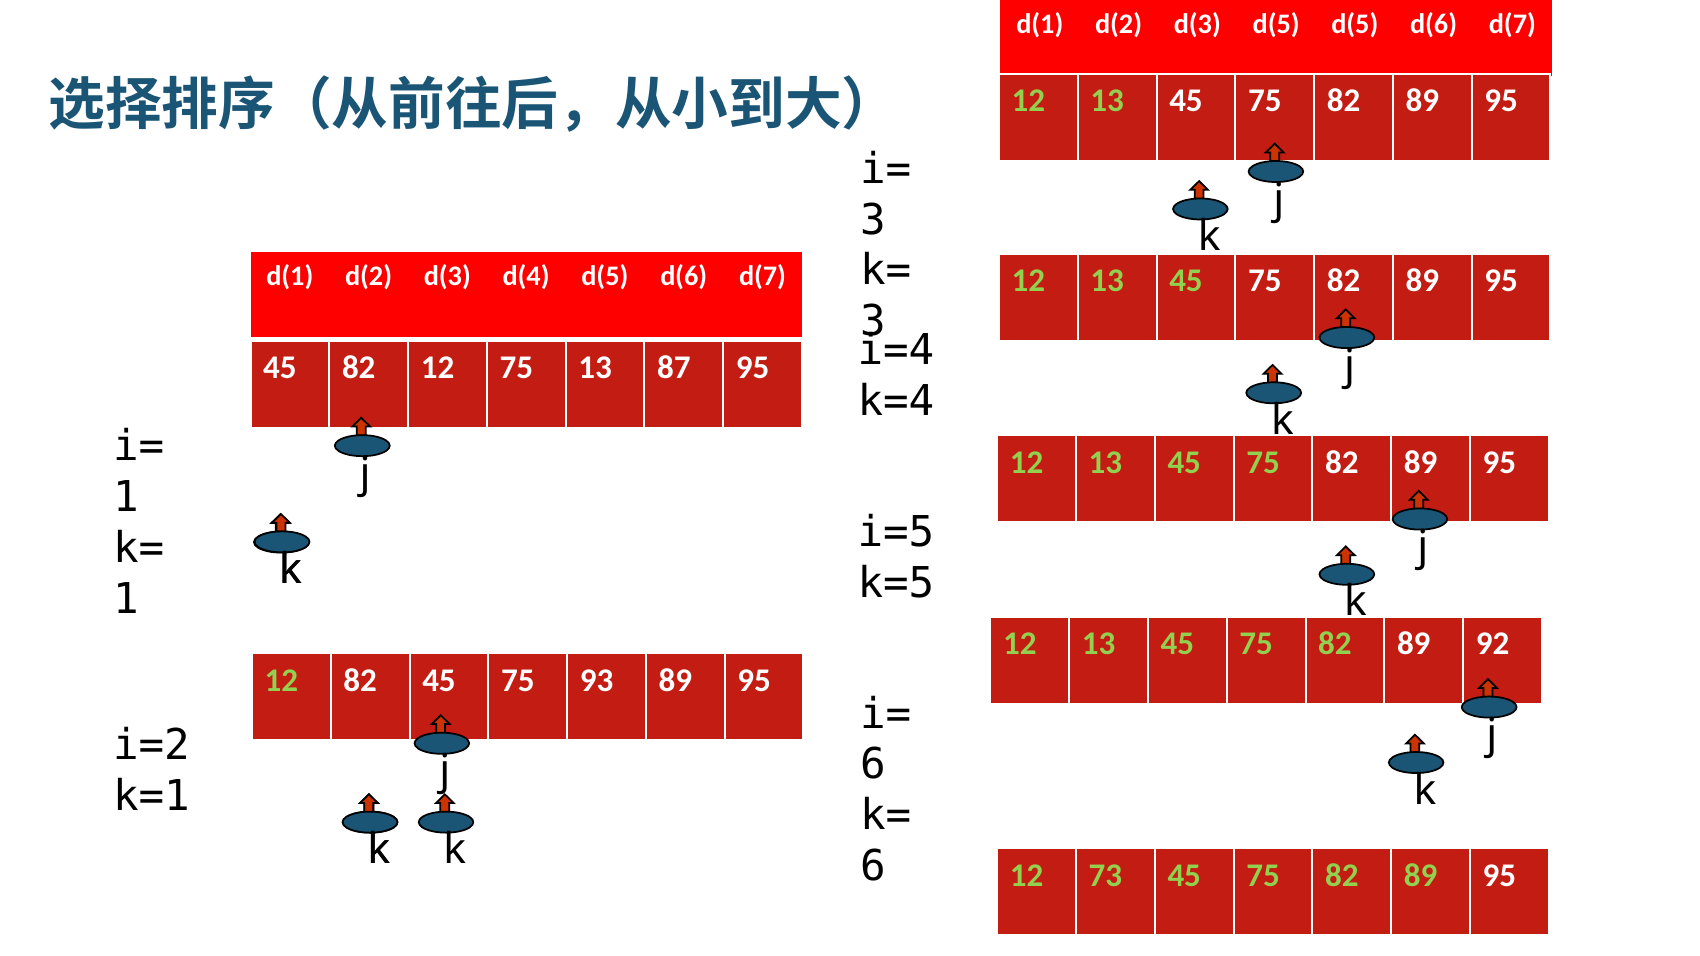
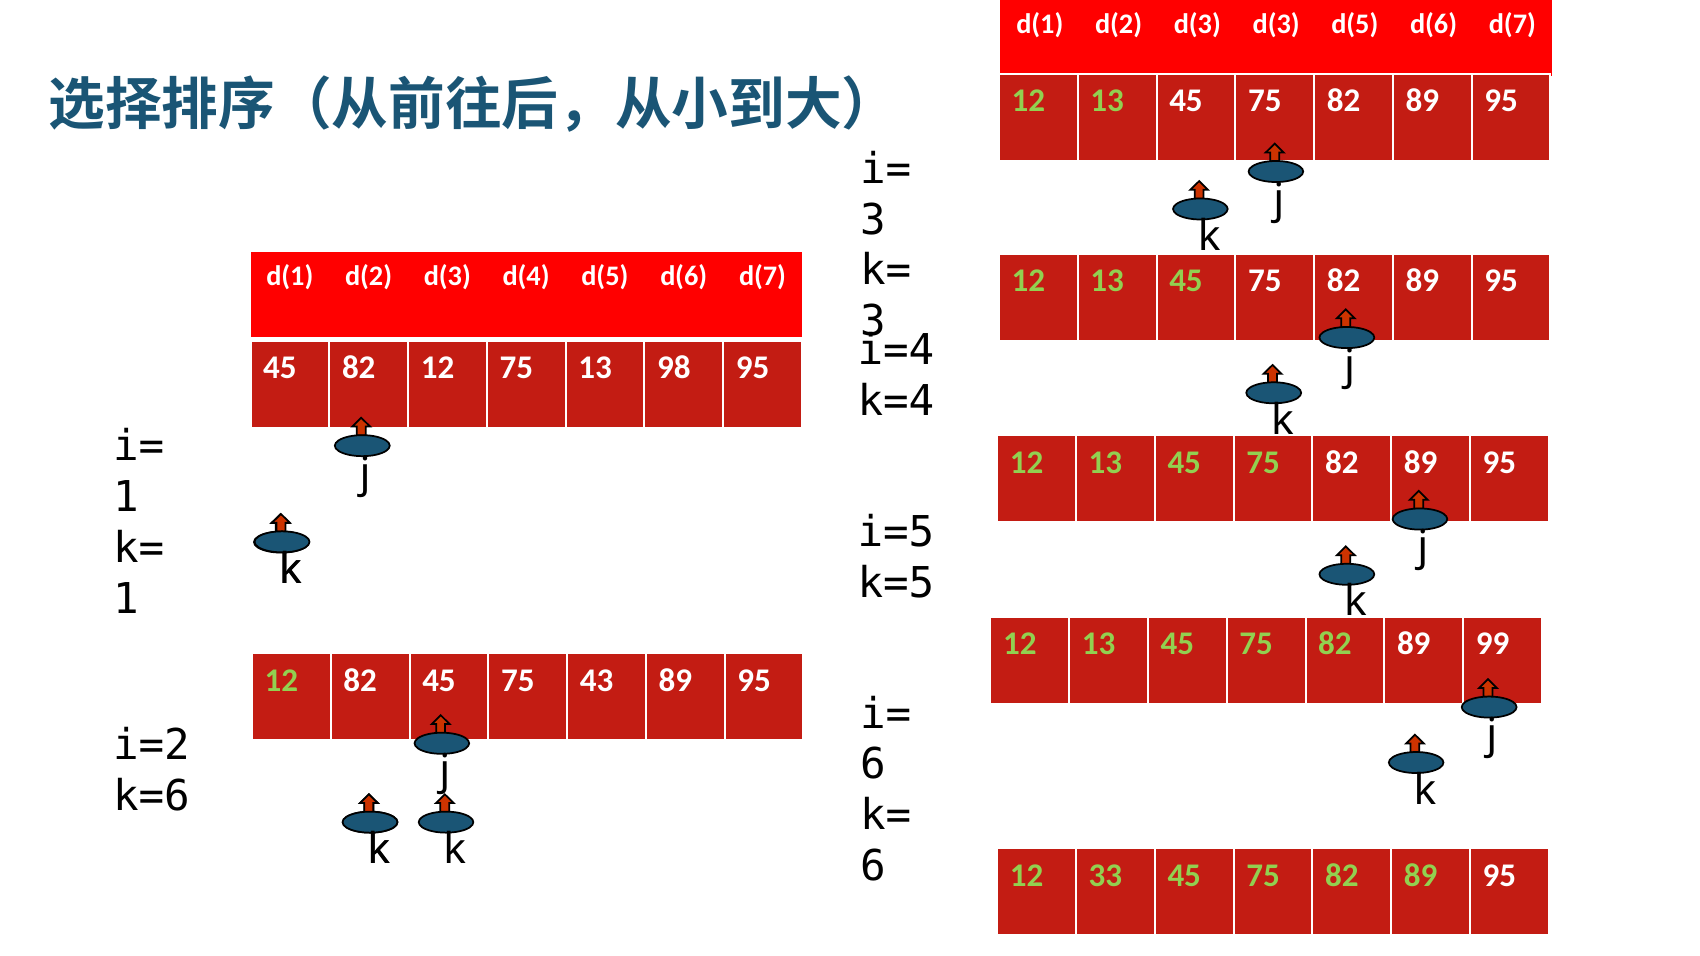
d(3 d(5: d(5 -> d(3
87: 87 -> 98
92: 92 -> 99
93: 93 -> 43
k=1: k=1 -> k=6
73: 73 -> 33
